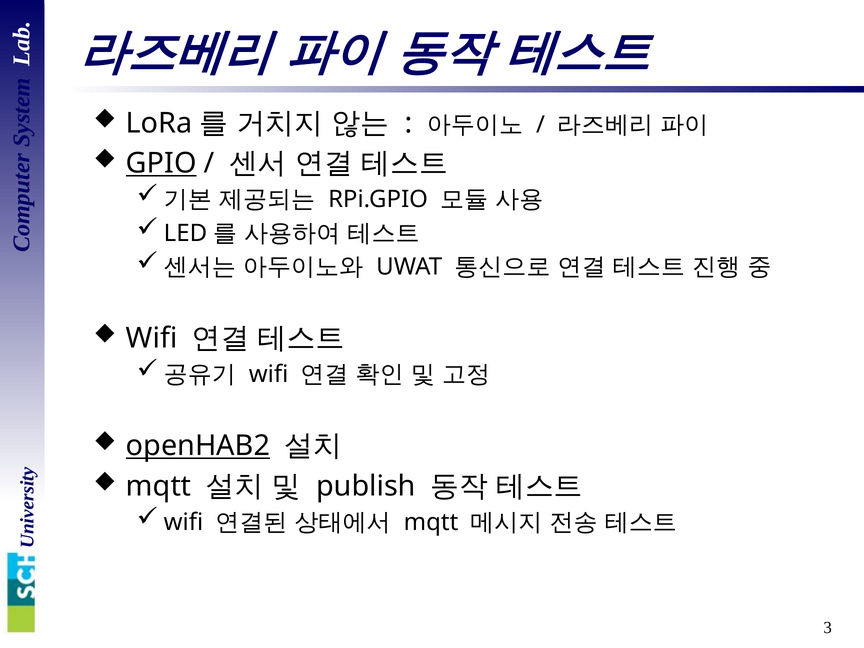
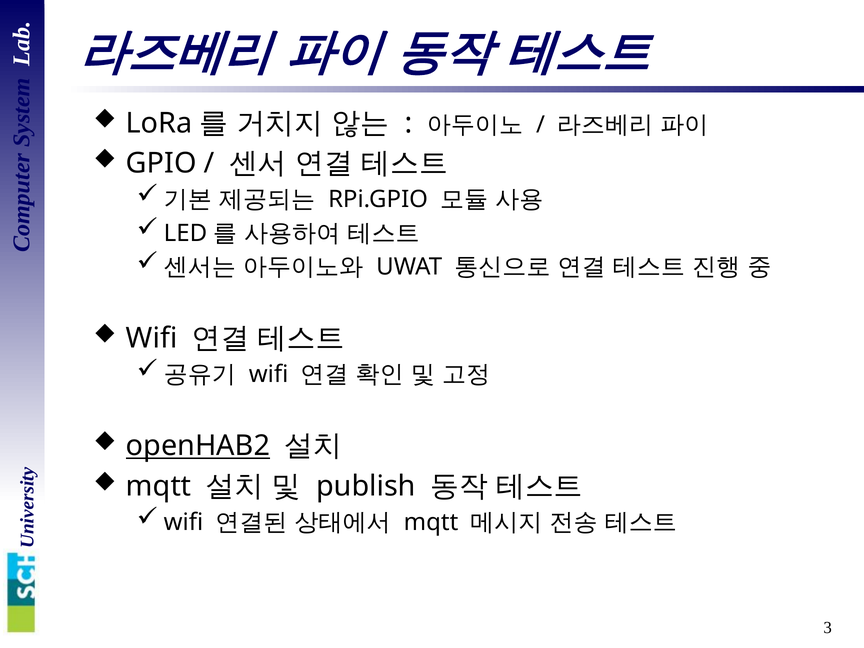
GPIO underline: present -> none
